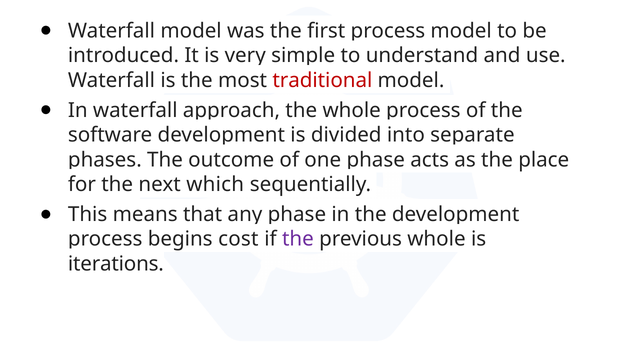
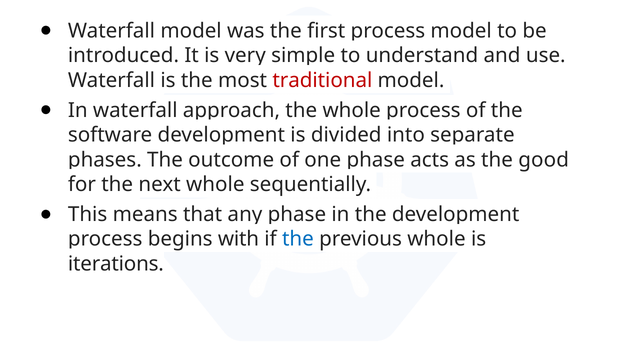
place: place -> good
next which: which -> whole
cost: cost -> with
the at (298, 239) colour: purple -> blue
